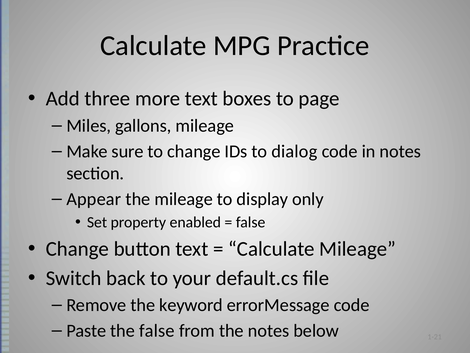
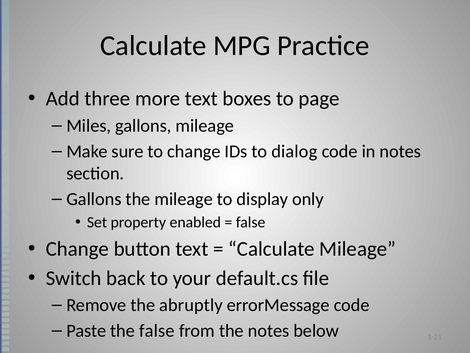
Appear at (94, 199): Appear -> Gallons
keyword: keyword -> abruptly
